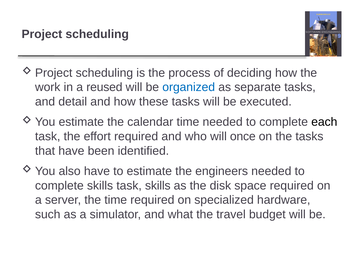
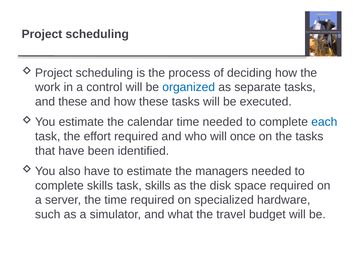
reused: reused -> control
and detail: detail -> these
each colour: black -> blue
engineers: engineers -> managers
